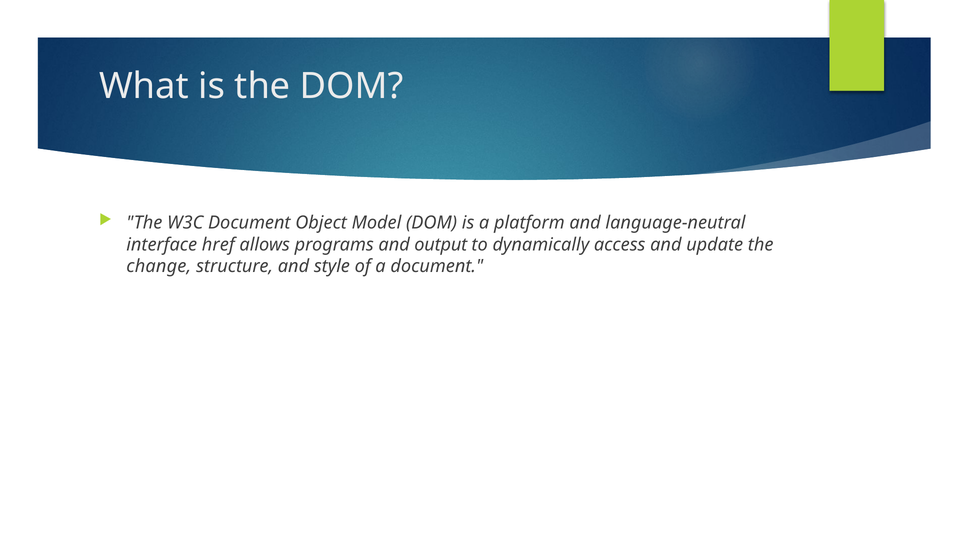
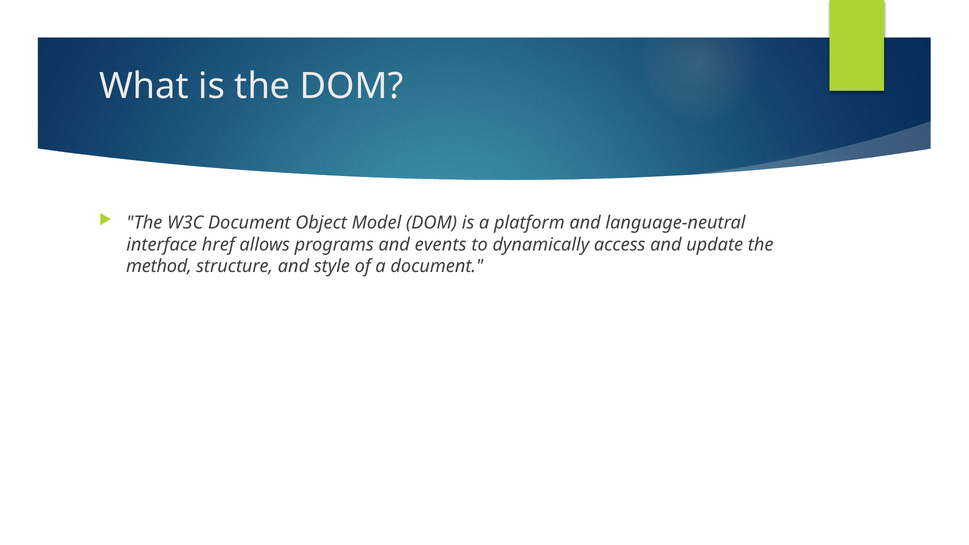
output: output -> events
change: change -> method
